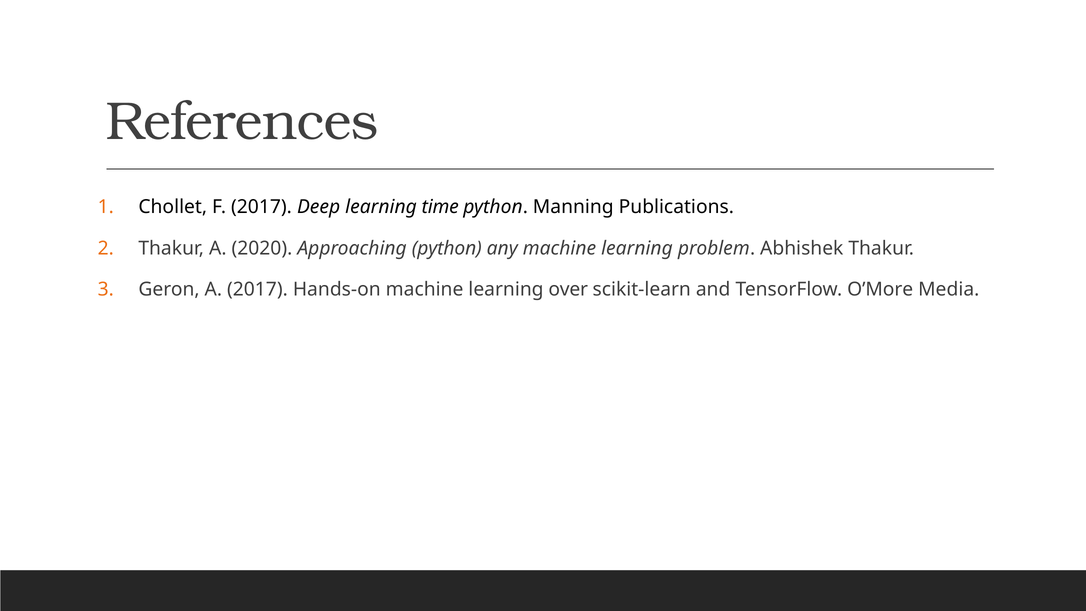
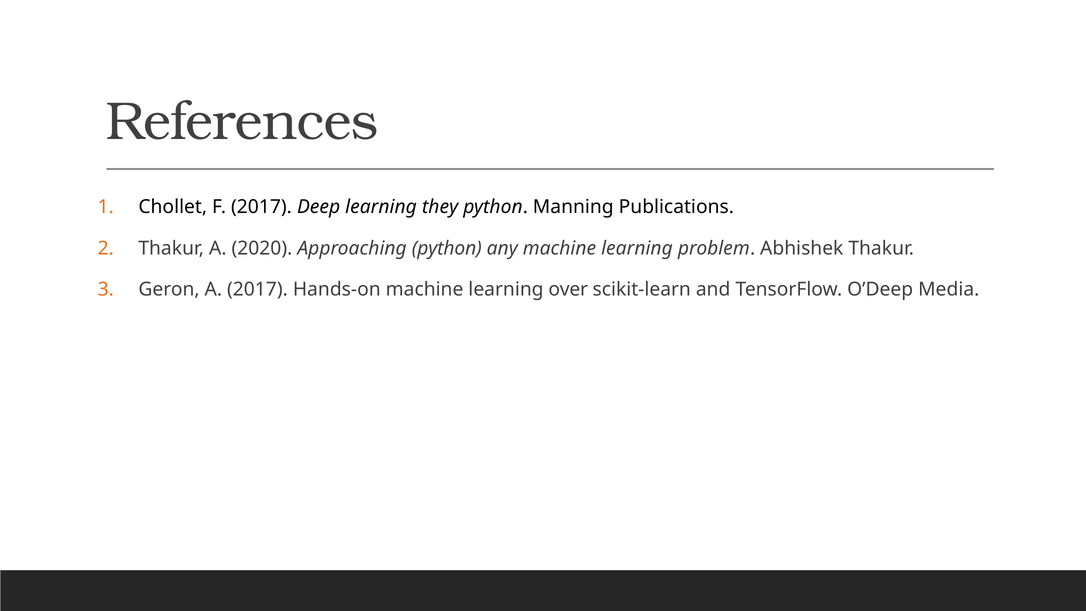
time: time -> they
O’More: O’More -> O’Deep
